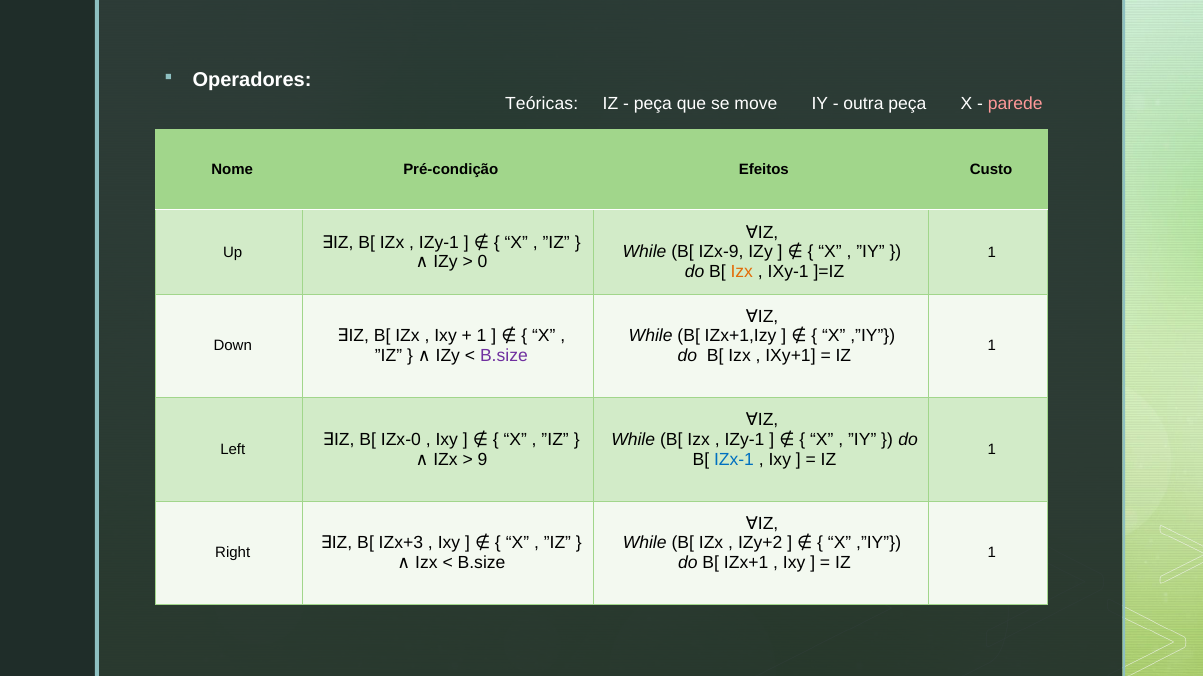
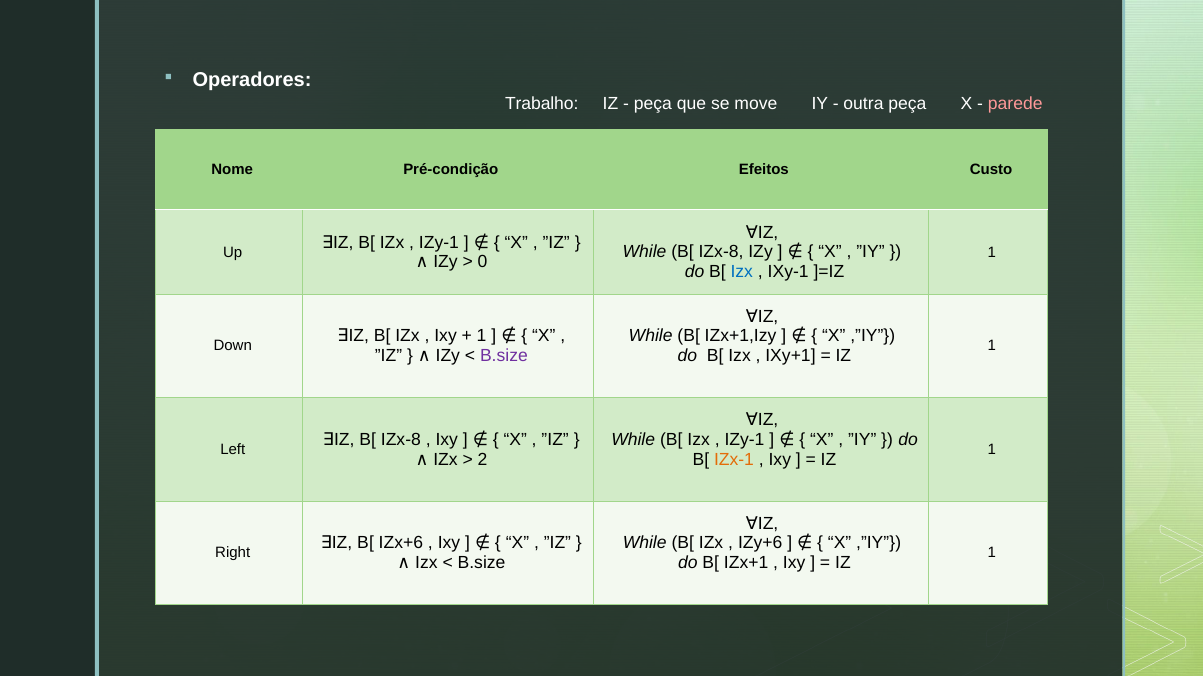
Teóricas: Teóricas -> Trabalho
While B[ IZx-9: IZx-9 -> IZx-8
Izx at (742, 272) colour: orange -> blue
∃IZ B[ IZx-0: IZx-0 -> IZx-8
9: 9 -> 2
IZx-1 colour: blue -> orange
IZx+3: IZx+3 -> IZx+6
IZy+2: IZy+2 -> IZy+6
